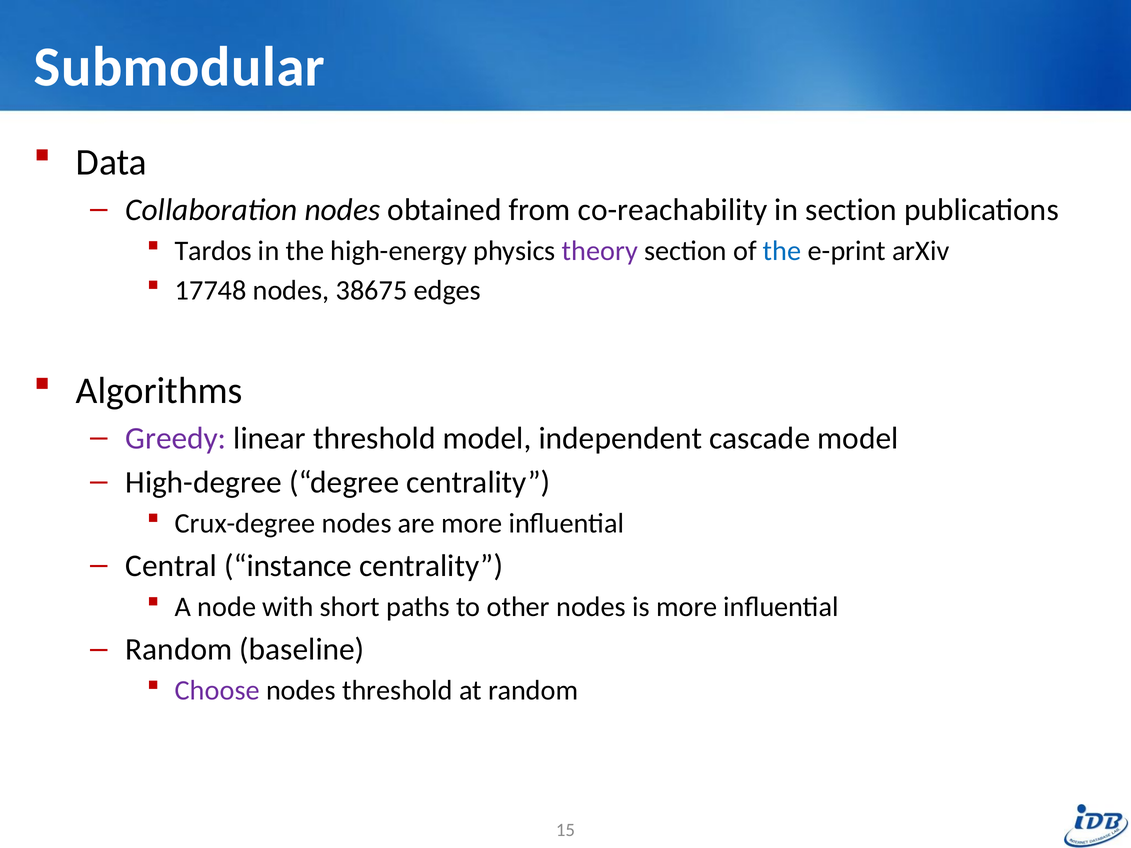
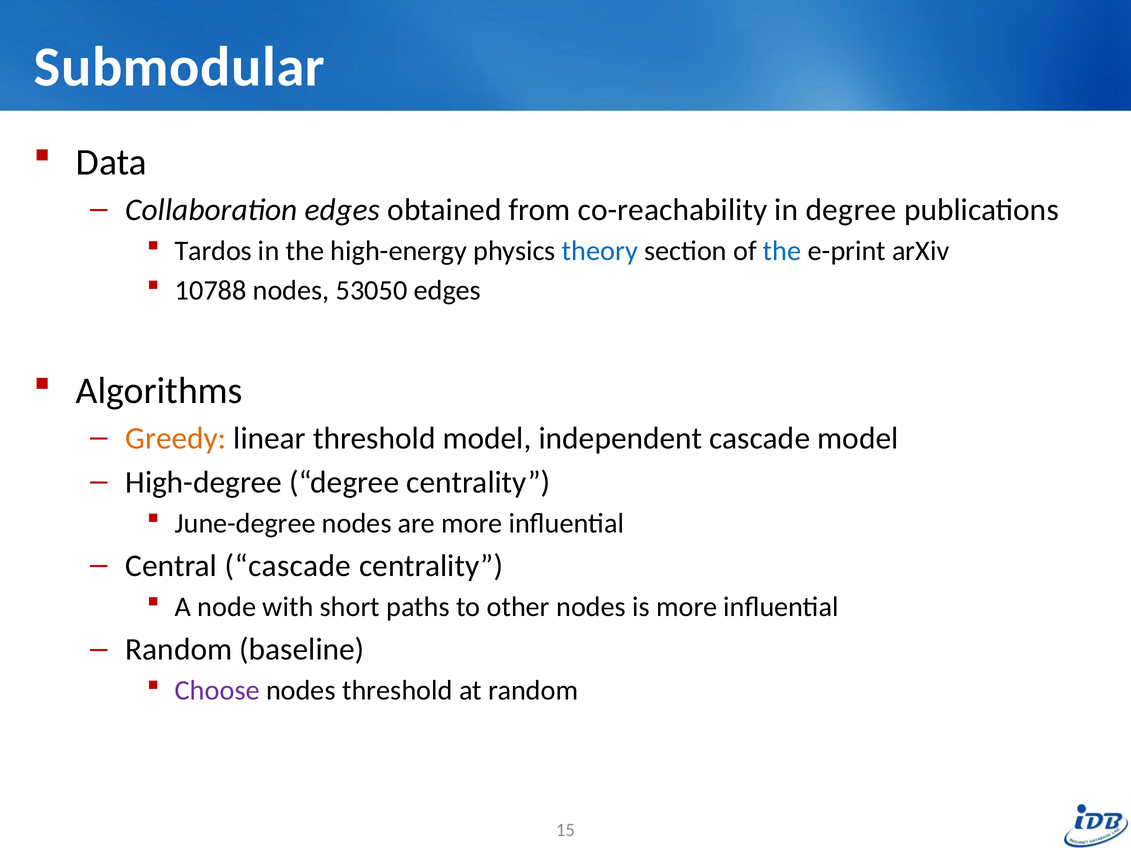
Collaboration nodes: nodes -> edges
in section: section -> degree
theory colour: purple -> blue
17748: 17748 -> 10788
38675: 38675 -> 53050
Greedy colour: purple -> orange
Crux-degree: Crux-degree -> June-degree
Central instance: instance -> cascade
